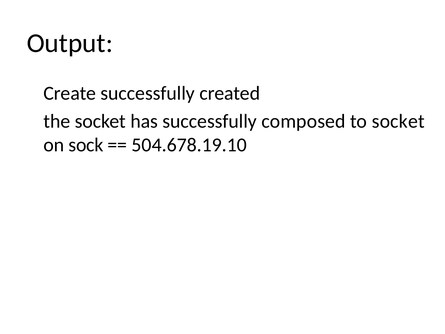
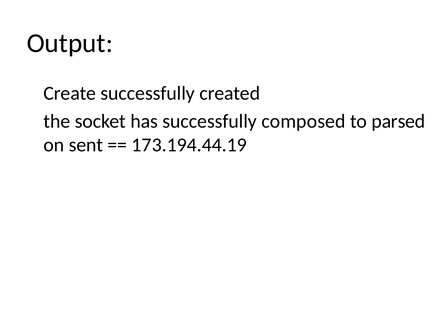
to socket: socket -> parsed
sock: sock -> sent
504.678.19.10: 504.678.19.10 -> 173.194.44.19
